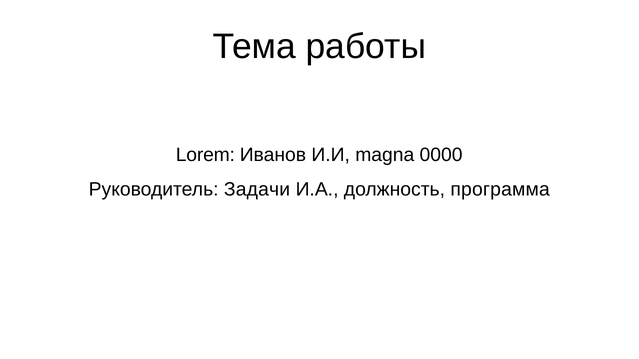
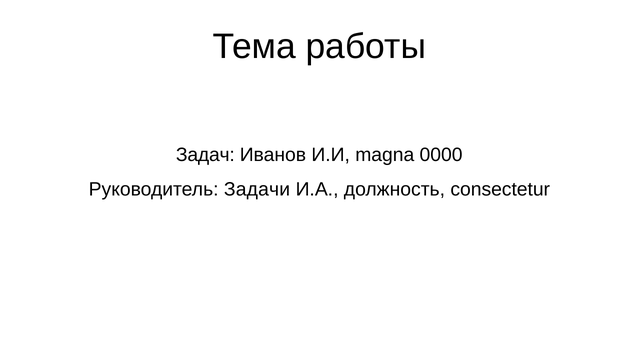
Lorem: Lorem -> Задач
программа: программа -> consectetur
